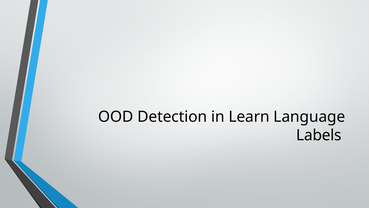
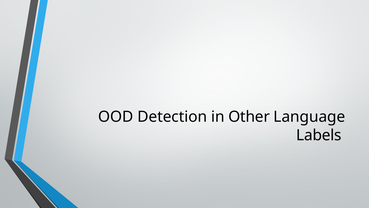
Learn: Learn -> Other
